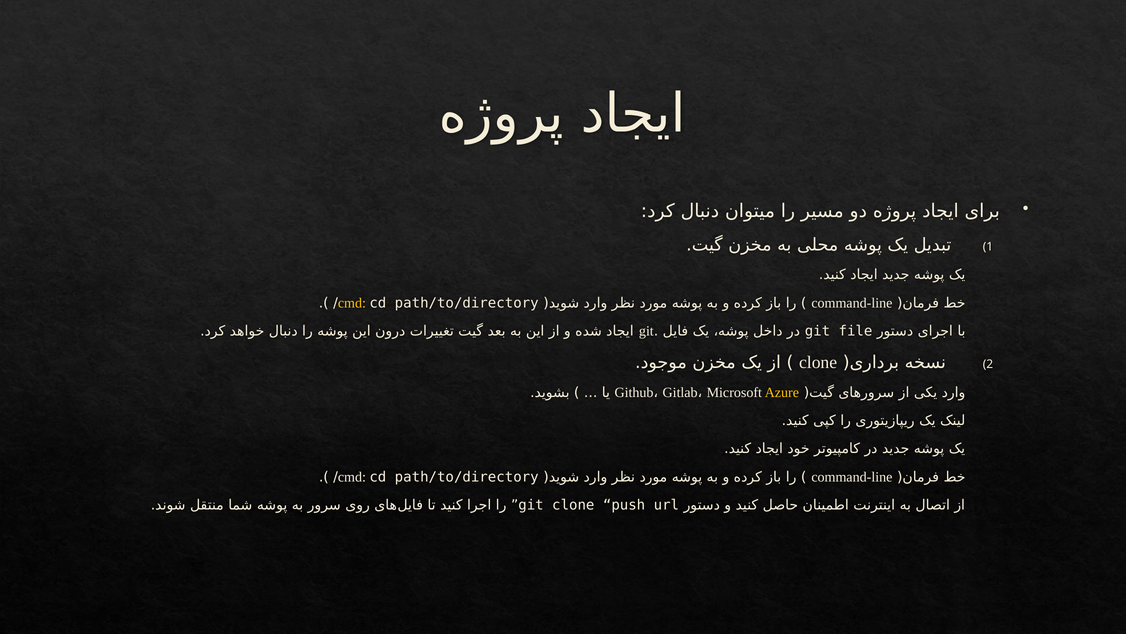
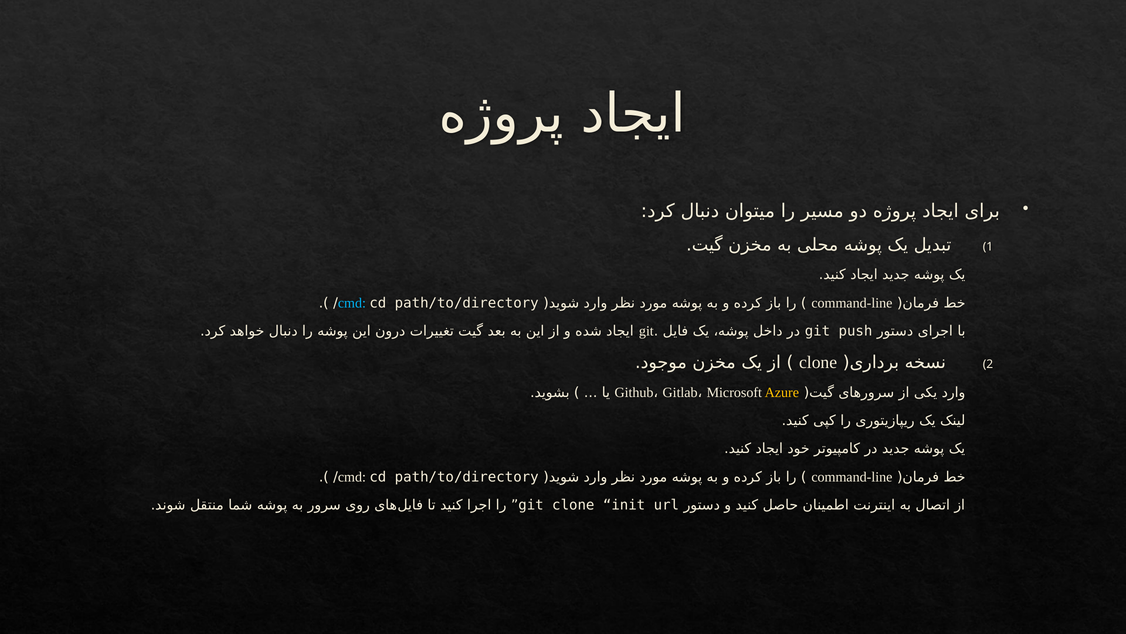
cmd at (352, 303) colour: yellow -> light blue
file: file -> push
push: push -> init
